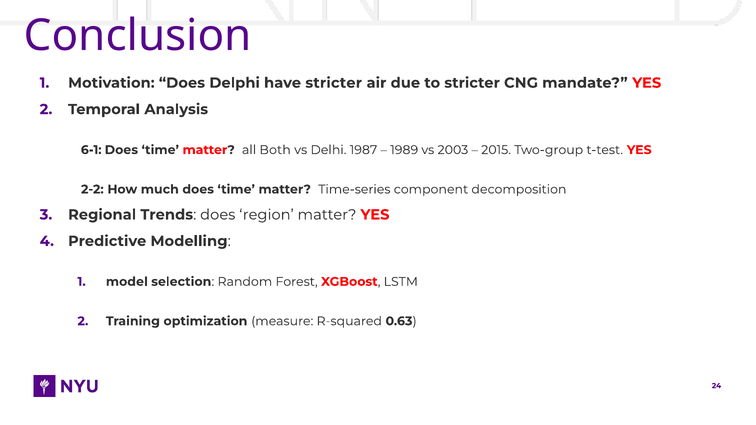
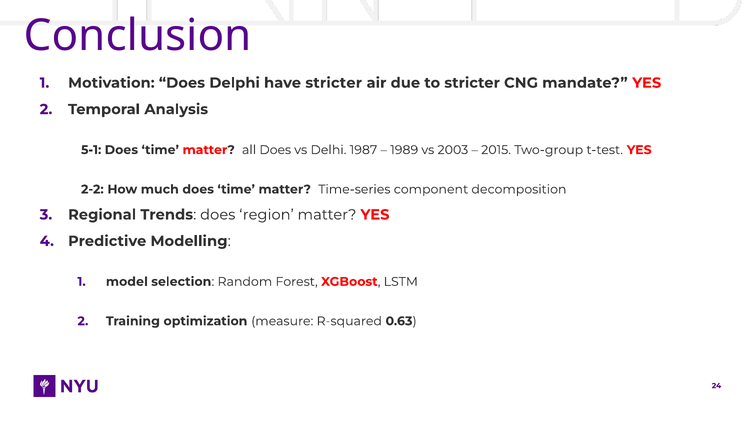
6-1: 6-1 -> 5-1
all Both: Both -> Does
